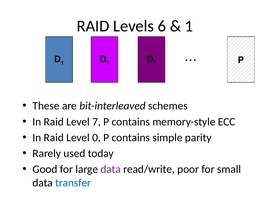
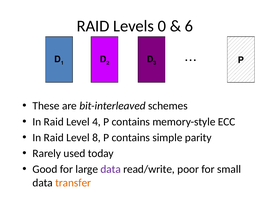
6: 6 -> 0
1 at (189, 26): 1 -> 6
7: 7 -> 4
0: 0 -> 8
transfer colour: blue -> orange
